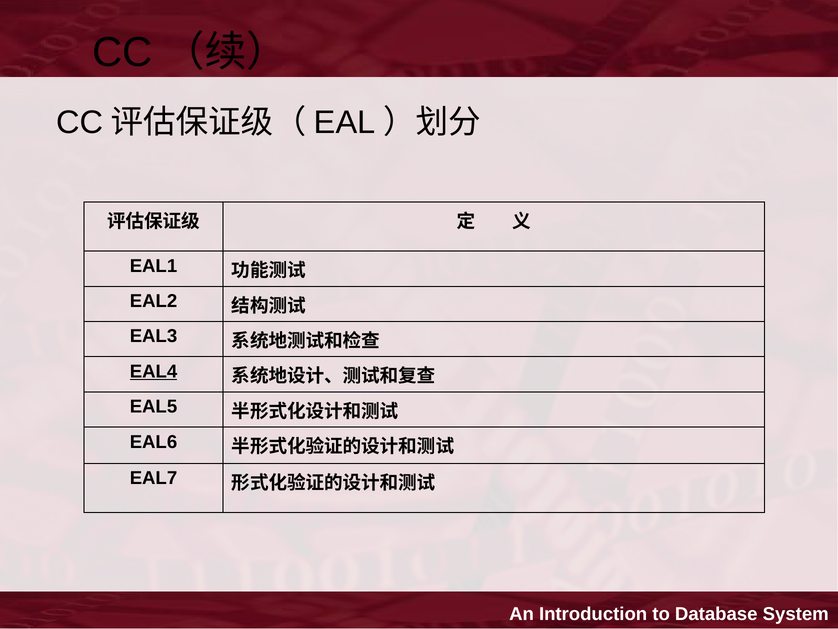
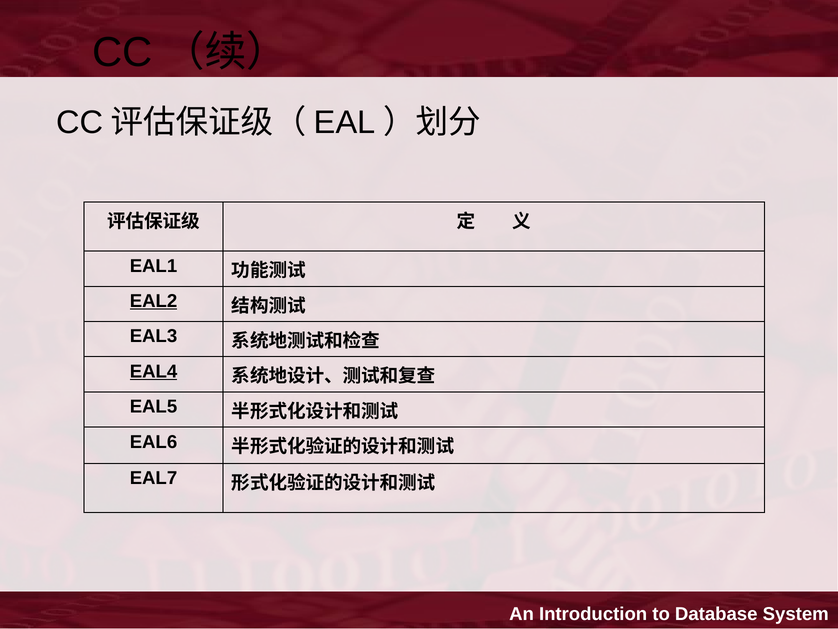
EAL2 underline: none -> present
